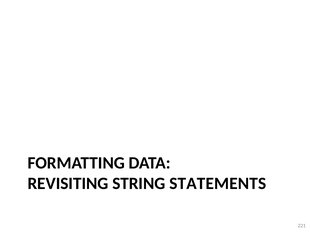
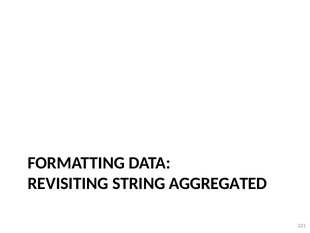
STATEMENTS: STATEMENTS -> AGGREGATED
